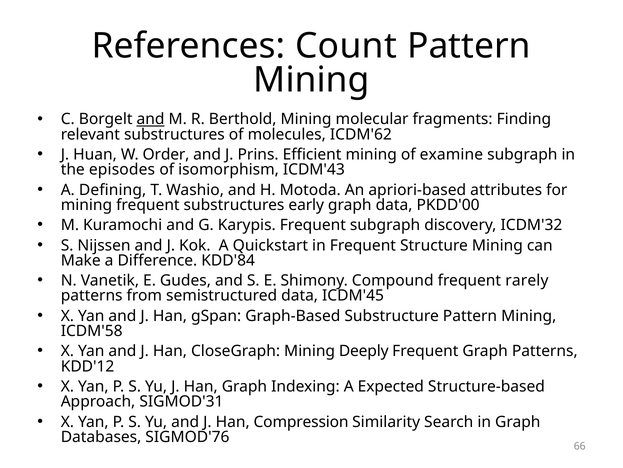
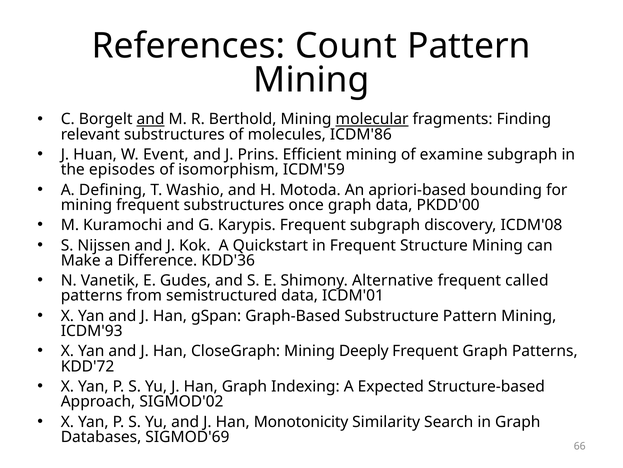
molecular underline: none -> present
ICDM'62: ICDM'62 -> ICDM'86
Order: Order -> Event
ICDM'43: ICDM'43 -> ICDM'59
attributes: attributes -> bounding
early: early -> once
ICDM'32: ICDM'32 -> ICDM'08
KDD'84: KDD'84 -> KDD'36
Compound: Compound -> Alternative
rarely: rarely -> called
ICDM'45: ICDM'45 -> ICDM'01
ICDM'58: ICDM'58 -> ICDM'93
KDD'12: KDD'12 -> KDD'72
SIGMOD'31: SIGMOD'31 -> SIGMOD'02
Compression: Compression -> Monotonicity
SIGMOD'76: SIGMOD'76 -> SIGMOD'69
